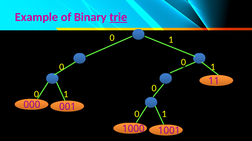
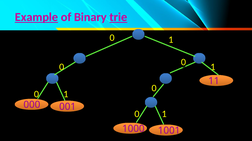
Example underline: none -> present
